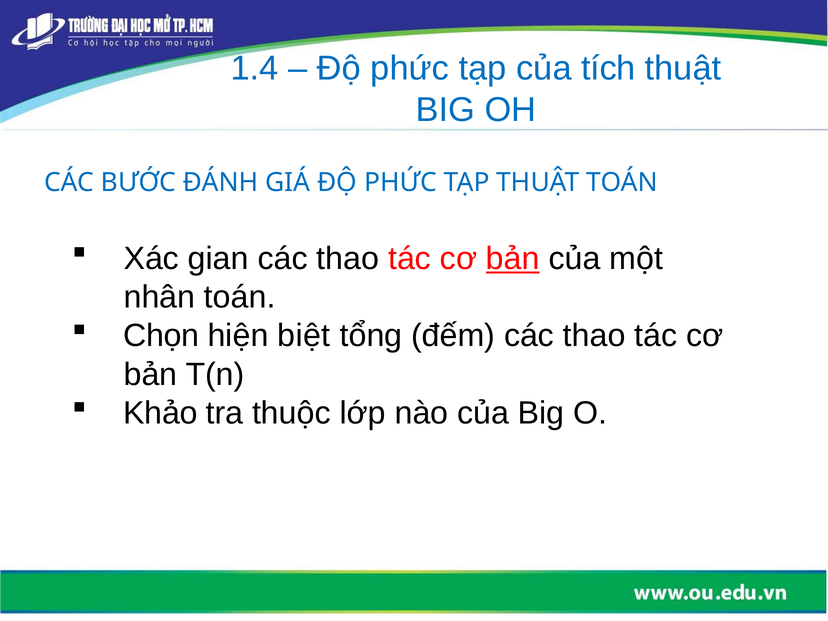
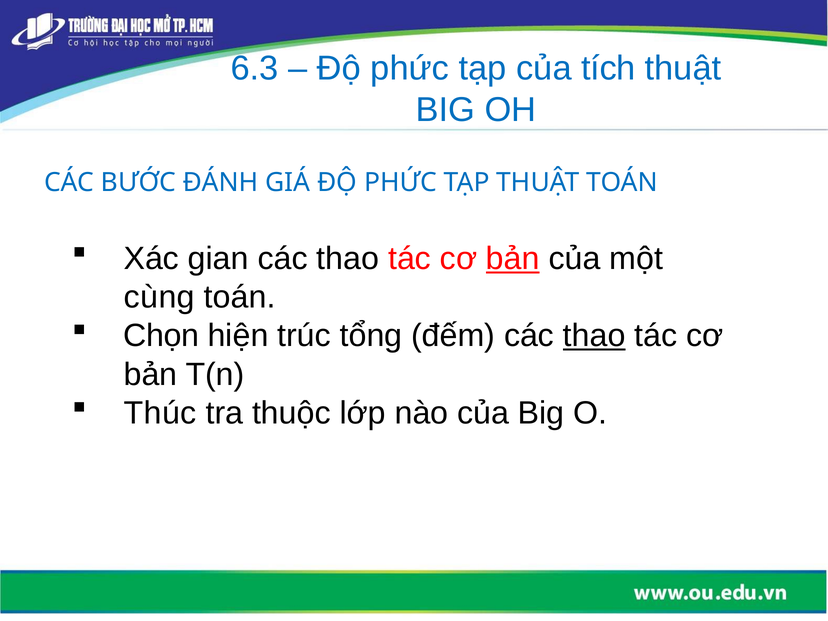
1.4: 1.4 -> 6.3
nhân: nhân -> cùng
biệt: biệt -> trúc
thao at (594, 336) underline: none -> present
Khảo: Khảo -> Thúc
